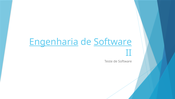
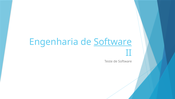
Engenharia underline: present -> none
